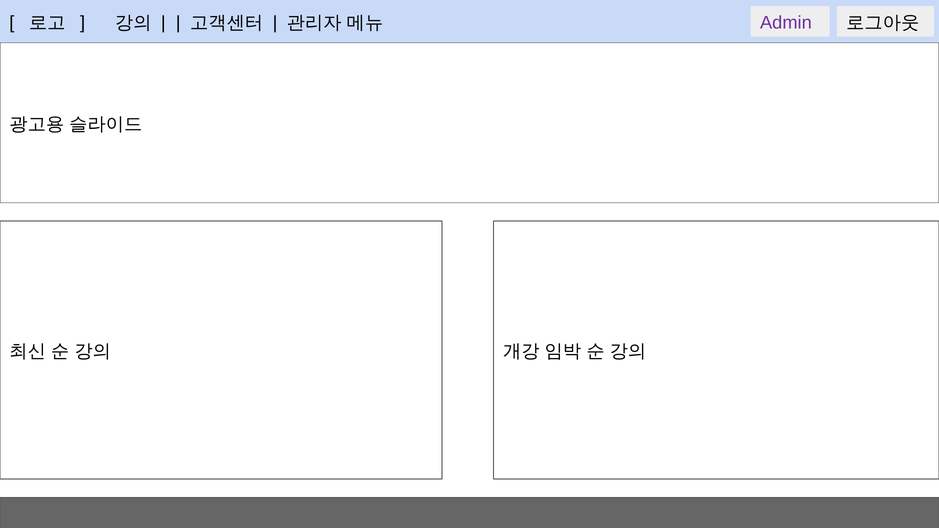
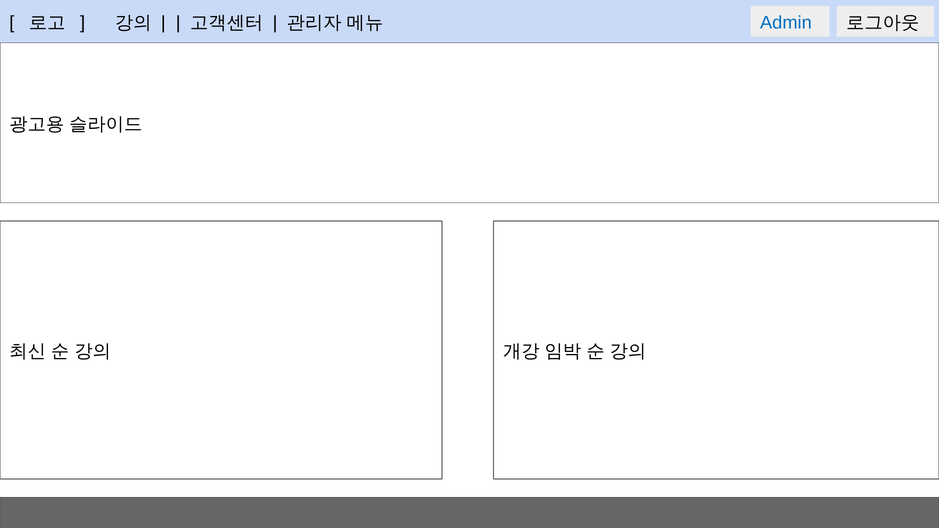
Admin colour: purple -> blue
